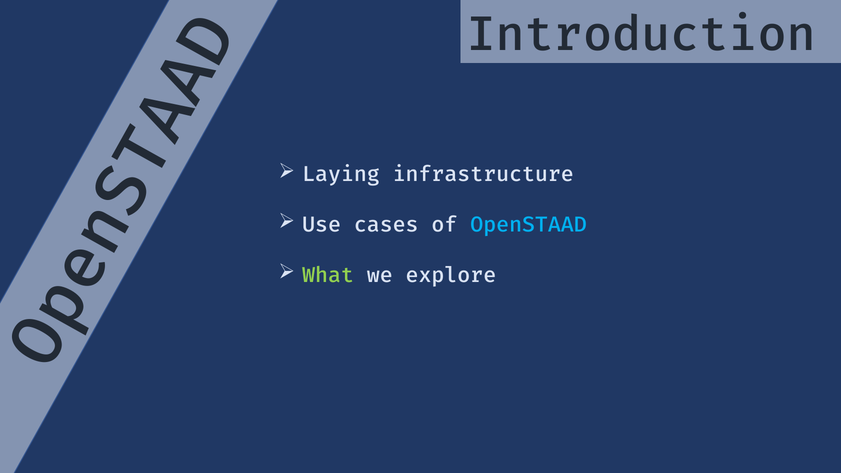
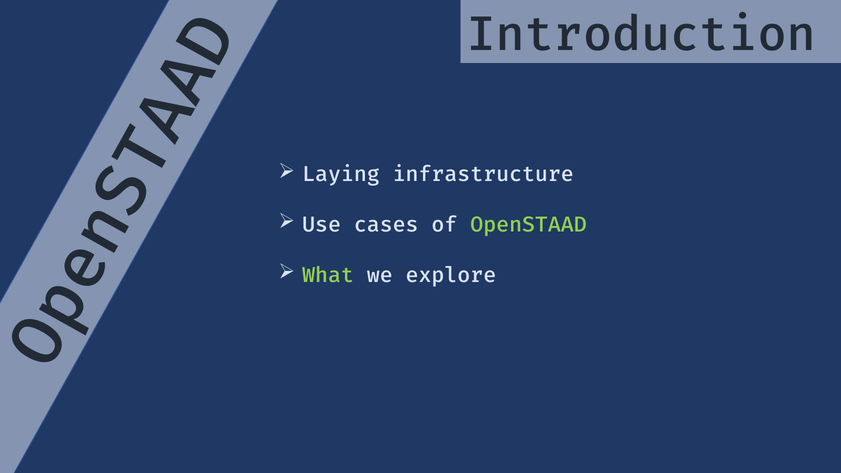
OpenSTAAD colour: light blue -> light green
